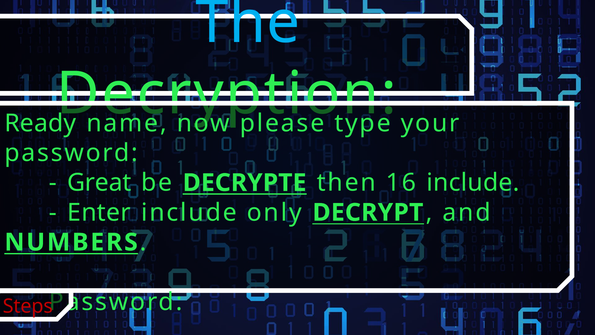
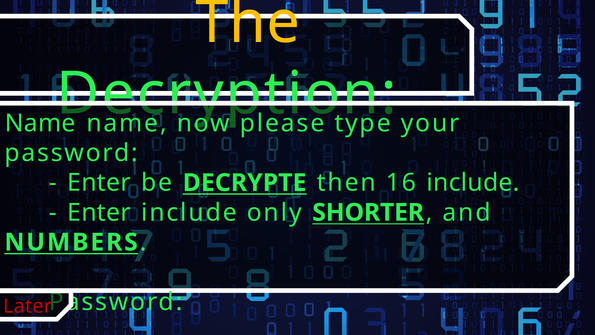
The colour: light blue -> yellow
Ready at (40, 123): Ready -> Name
Great at (99, 183): Great -> Enter
DECRYPT: DECRYPT -> SHORTER
Steps: Steps -> Later
